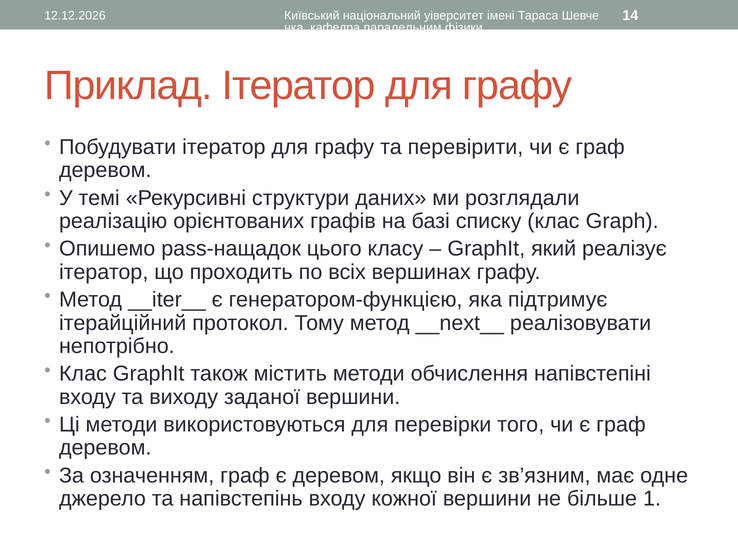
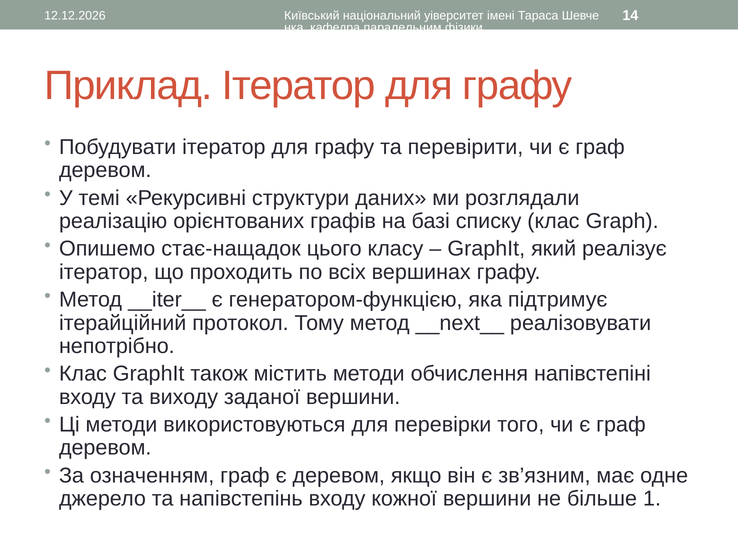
pass-нащадок: pass-нащадок -> стає-нащадок
